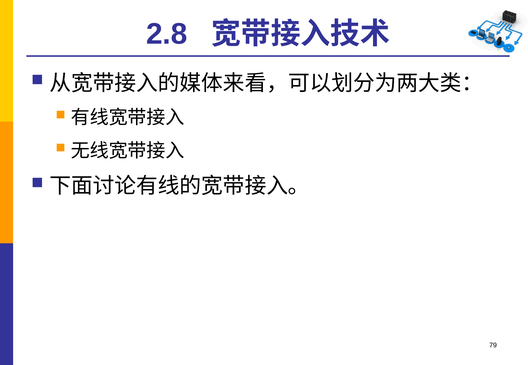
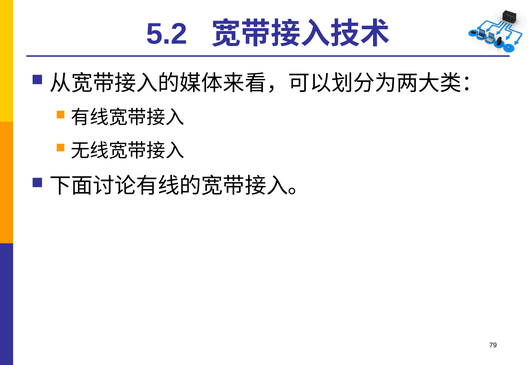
2.8: 2.8 -> 5.2
